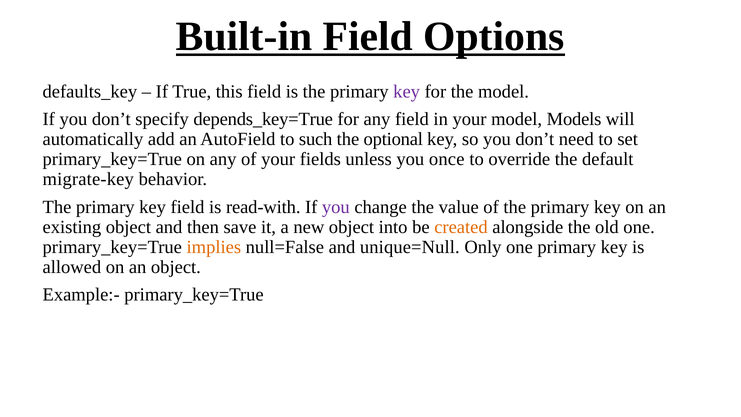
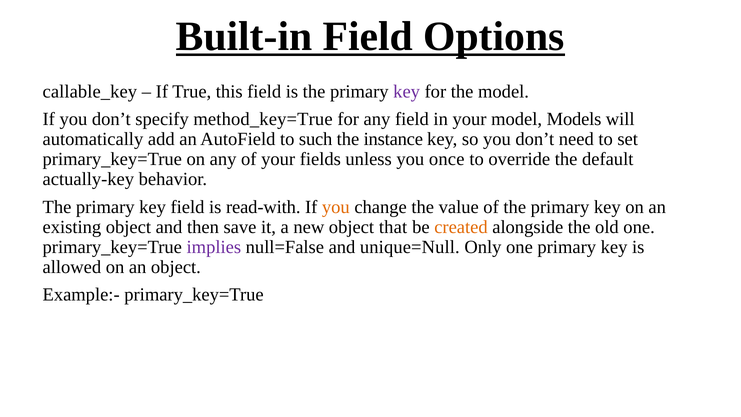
defaults_key: defaults_key -> callable_key
depends_key=True: depends_key=True -> method_key=True
optional: optional -> instance
migrate-key: migrate-key -> actually-key
you at (336, 207) colour: purple -> orange
into: into -> that
implies colour: orange -> purple
